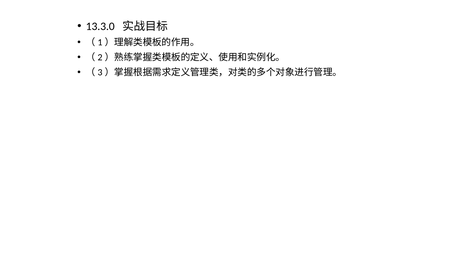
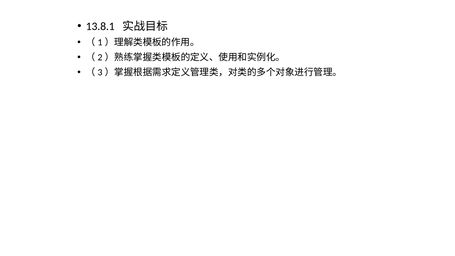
13.3.0: 13.3.0 -> 13.8.1
